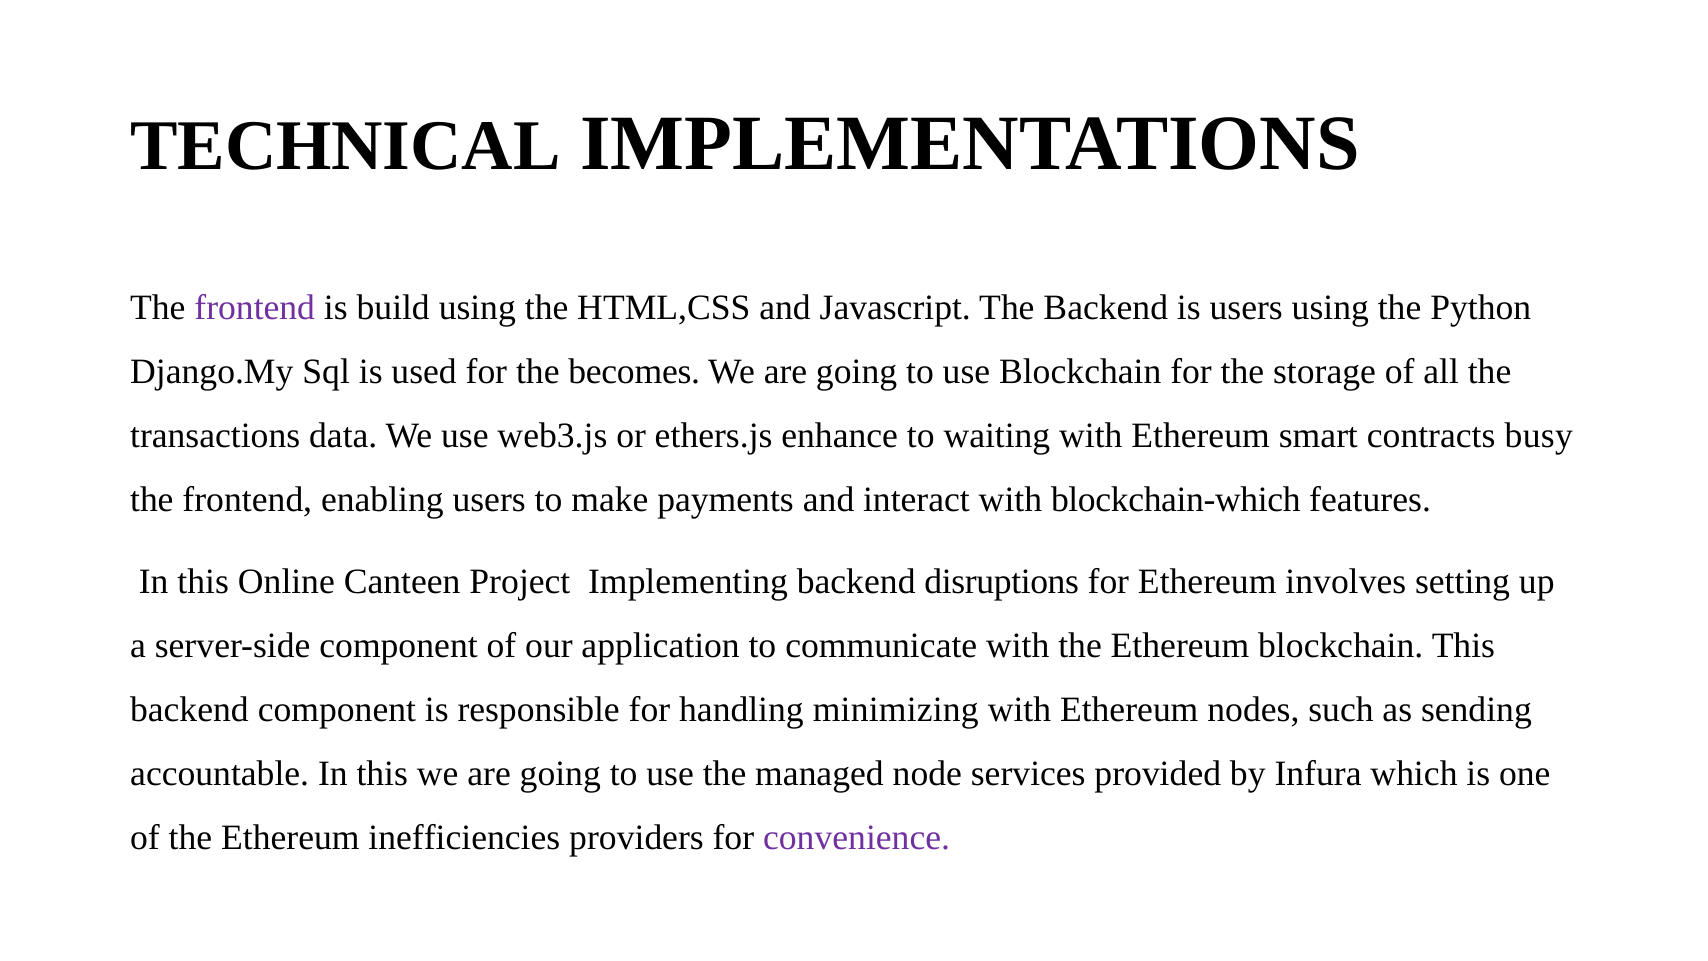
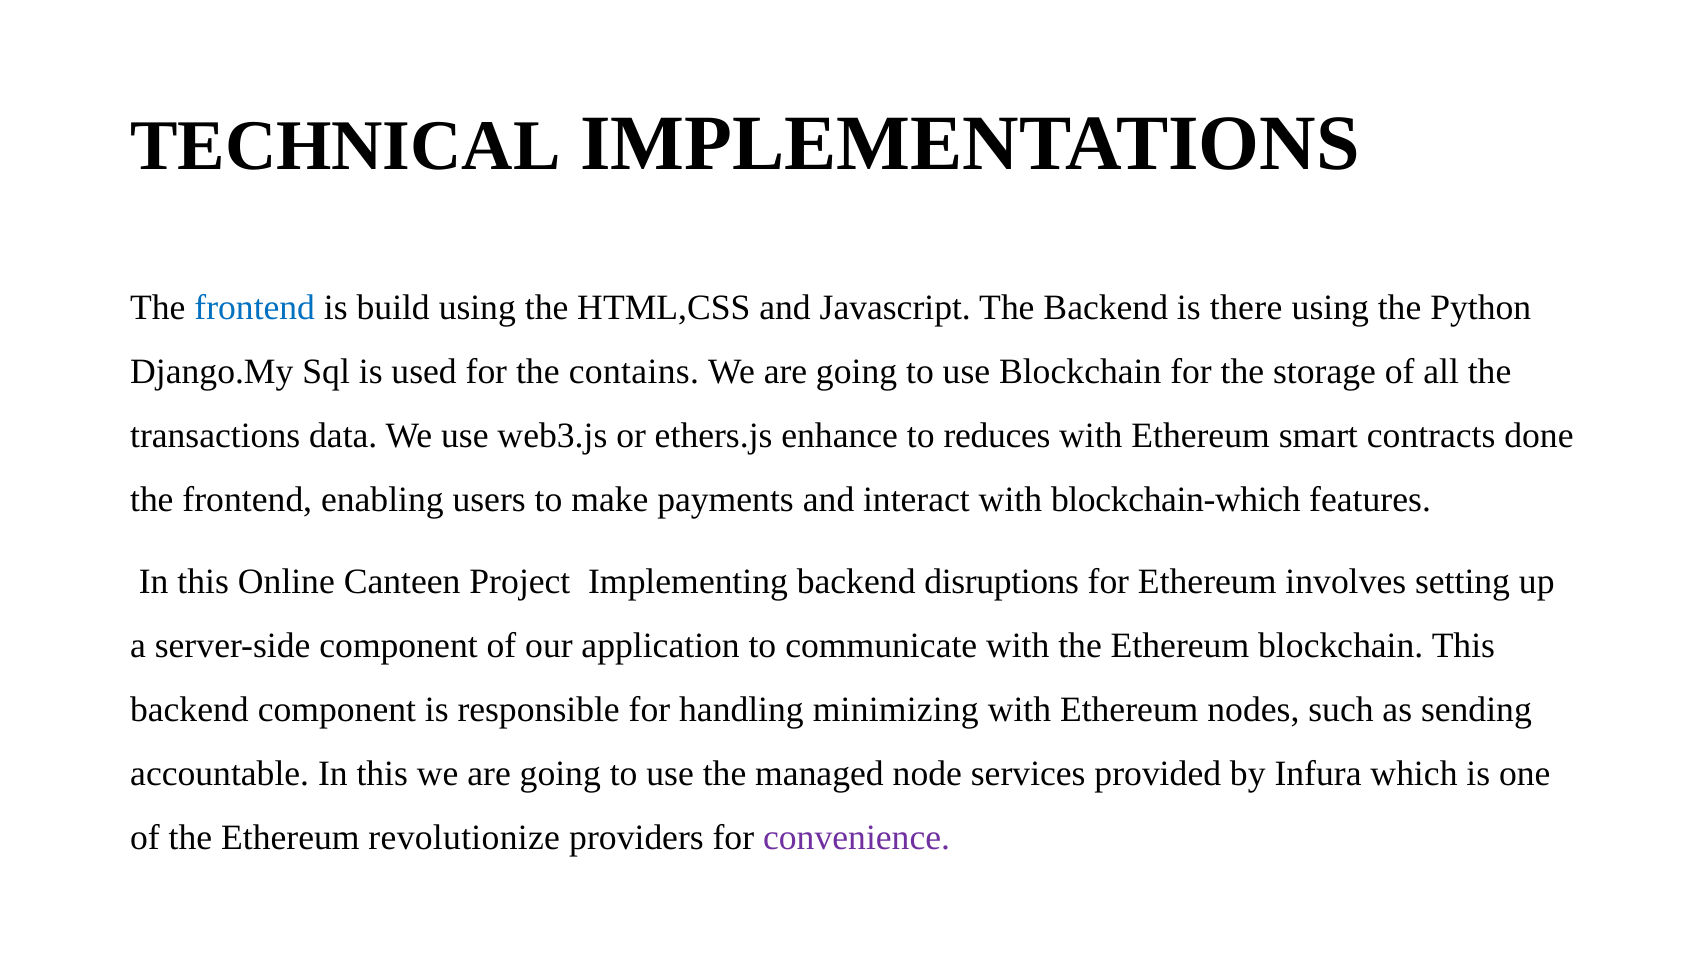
frontend at (255, 307) colour: purple -> blue
is users: users -> there
becomes: becomes -> contains
waiting: waiting -> reduces
busy: busy -> done
inefficiencies: inefficiencies -> revolutionize
